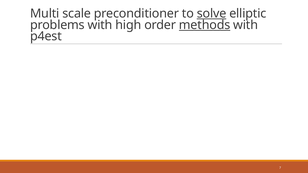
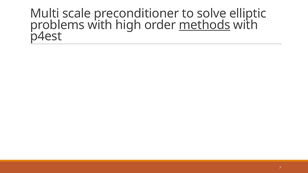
solve underline: present -> none
